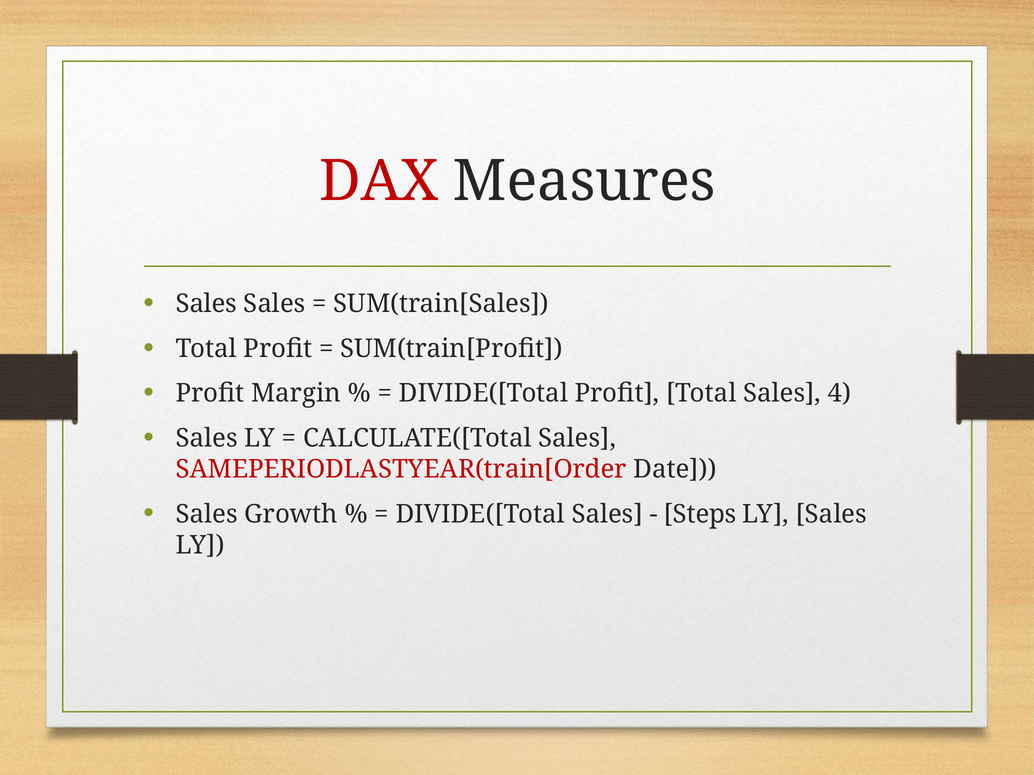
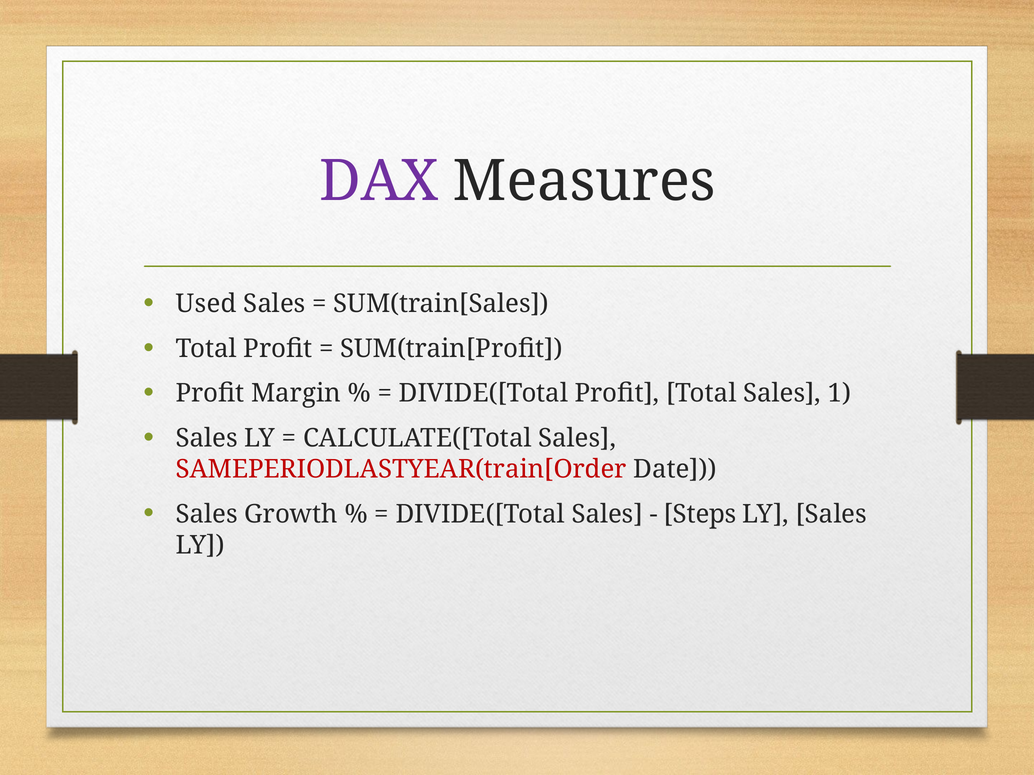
DAX colour: red -> purple
Sales at (206, 304): Sales -> Used
4: 4 -> 1
